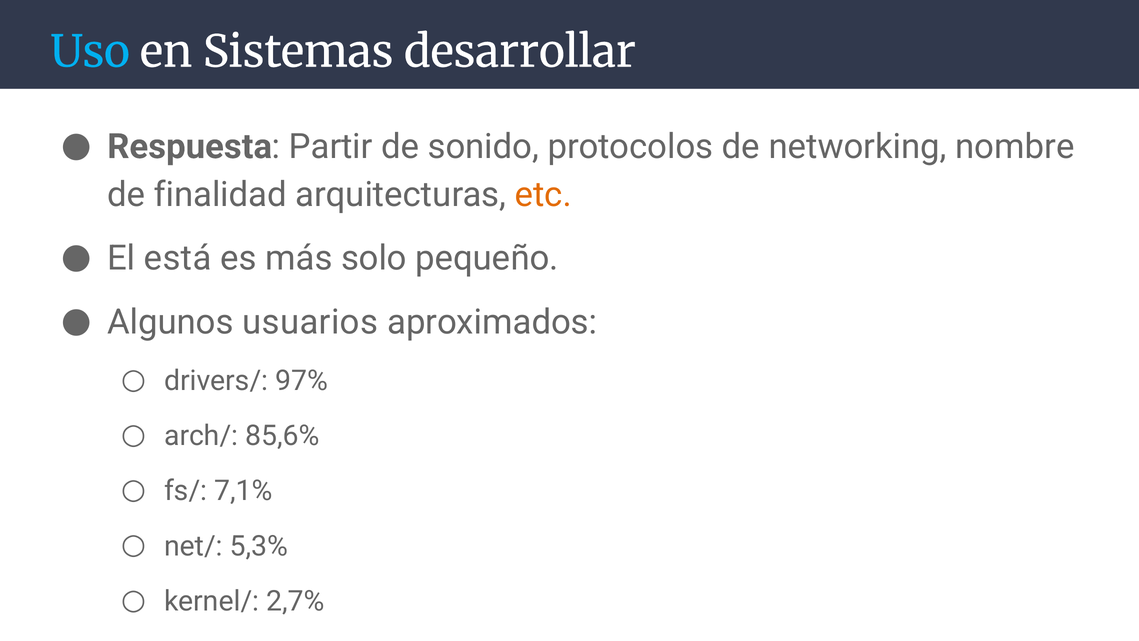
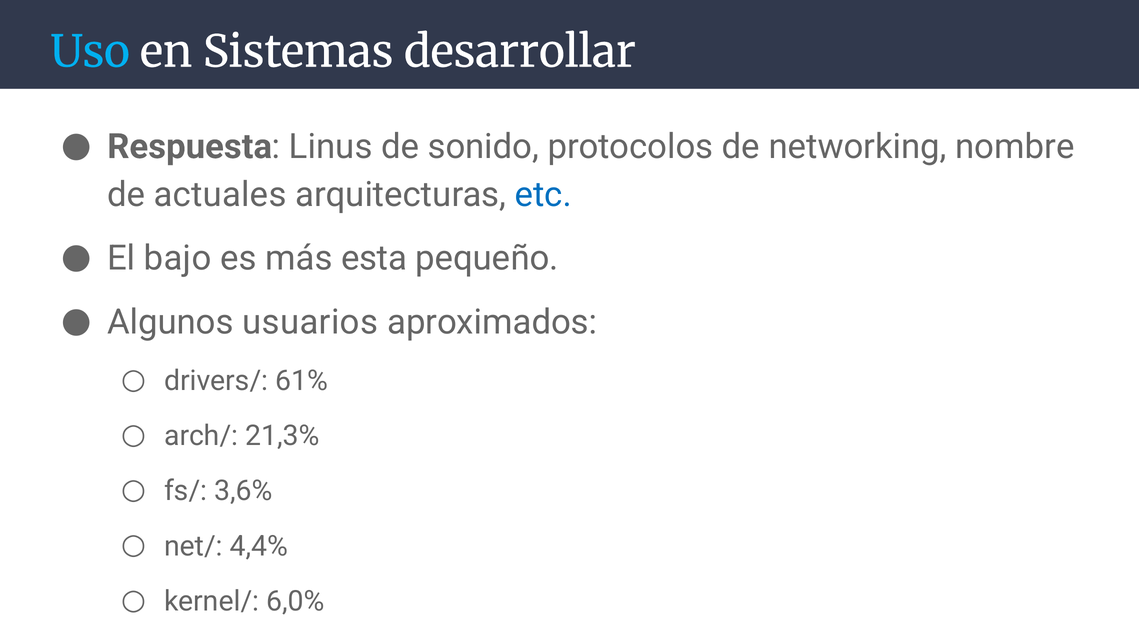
Partir: Partir -> Linus
finalidad: finalidad -> actuales
etc colour: orange -> blue
está: está -> bajo
solo: solo -> esta
97%: 97% -> 61%
85,6%: 85,6% -> 21,3%
7,1%: 7,1% -> 3,6%
5,3%: 5,3% -> 4,4%
2,7%: 2,7% -> 6,0%
